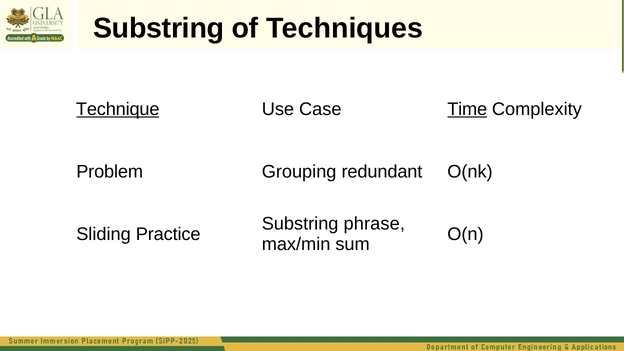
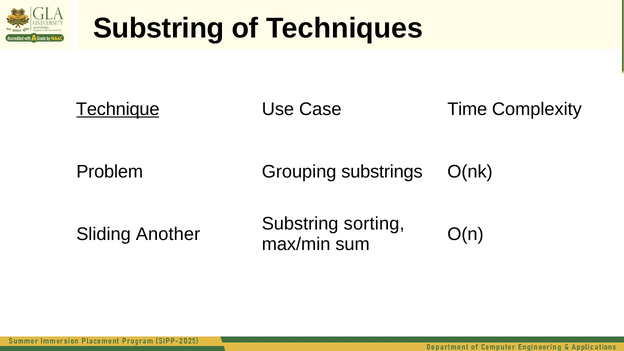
Time underline: present -> none
redundant: redundant -> substrings
phrase: phrase -> sorting
Practice: Practice -> Another
